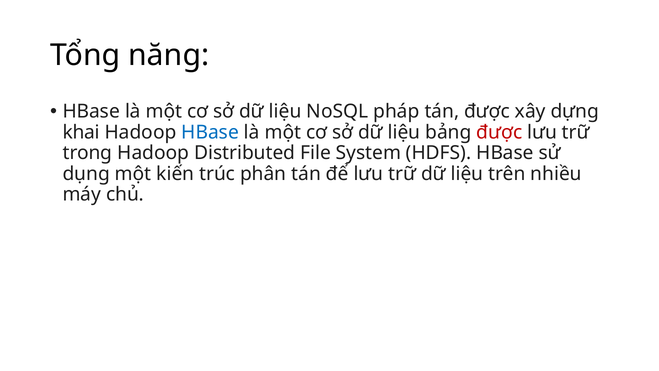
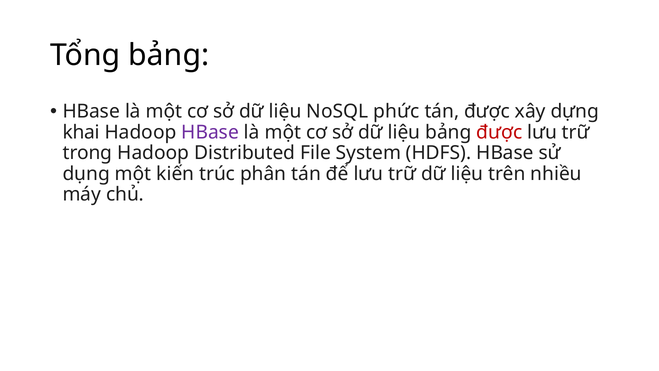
Tổng năng: năng -> bảng
pháp: pháp -> phức
HBase at (210, 132) colour: blue -> purple
